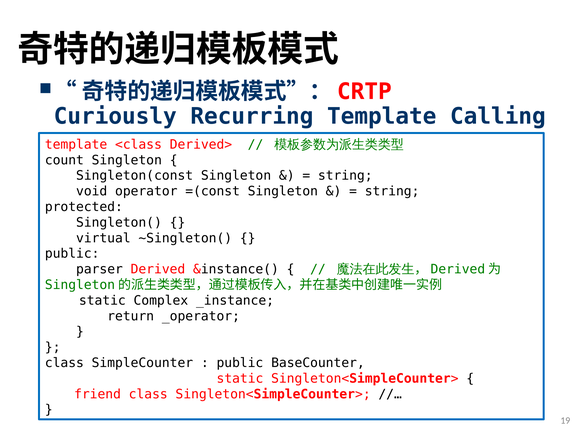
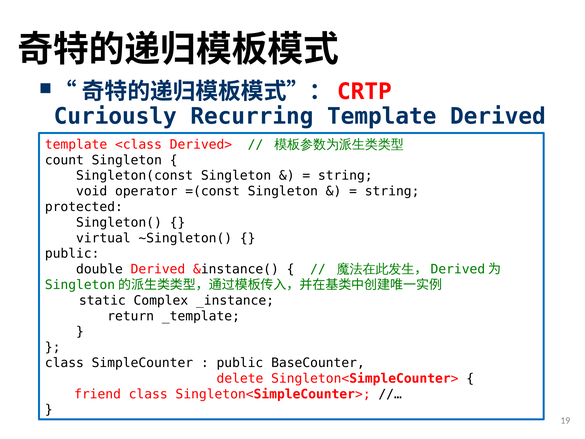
Template Calling: Calling -> Derived
parser: parser -> double
_operator: _operator -> _template
static at (240, 378): static -> delete
